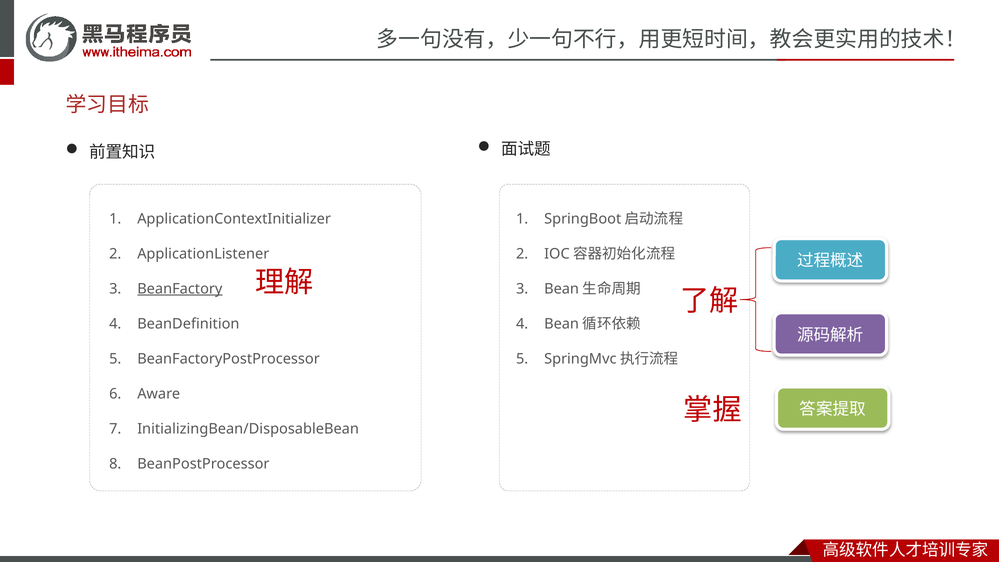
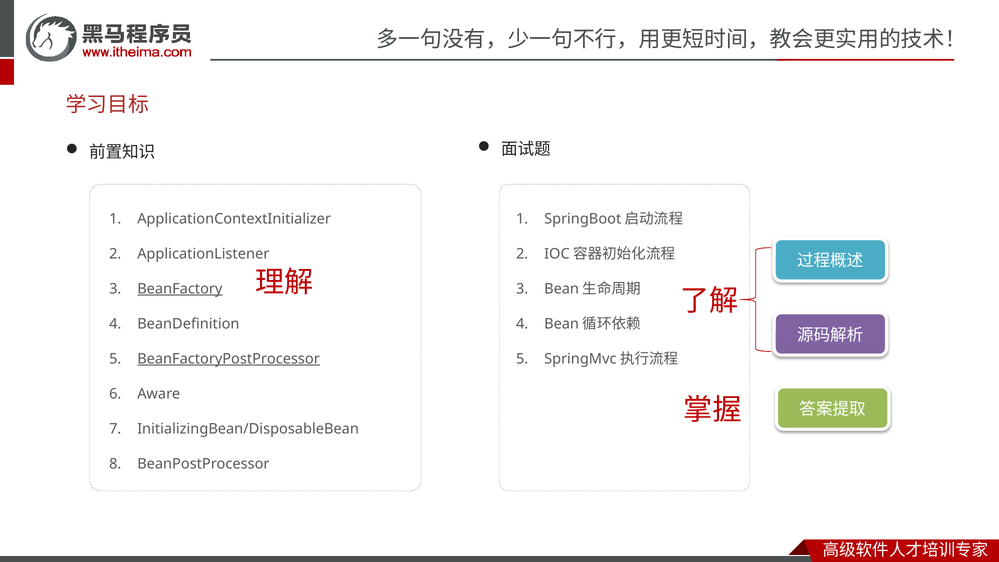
BeanFactoryPostProcessor underline: none -> present
